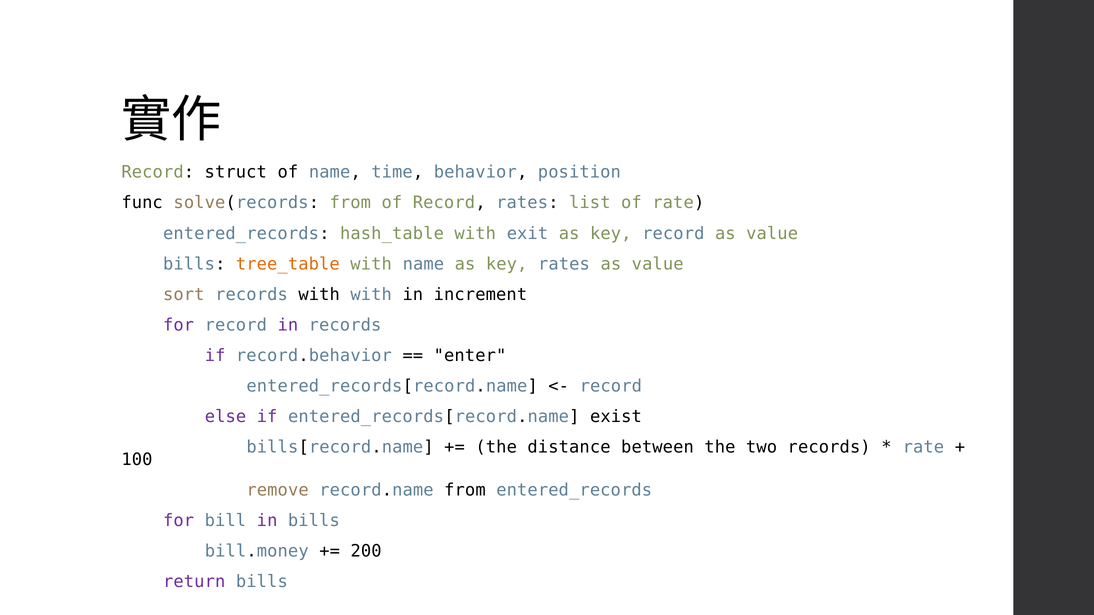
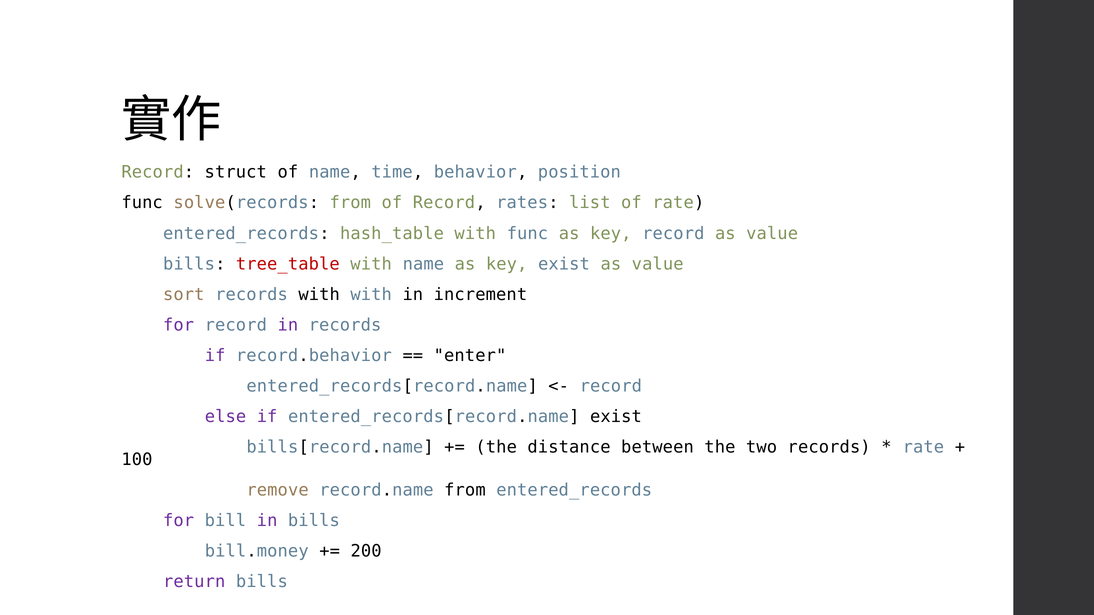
with exit: exit -> func
tree_table colour: orange -> red
key rates: rates -> exist
